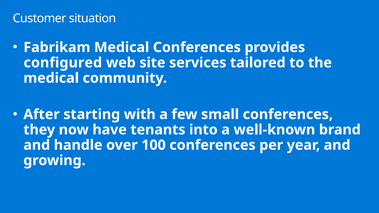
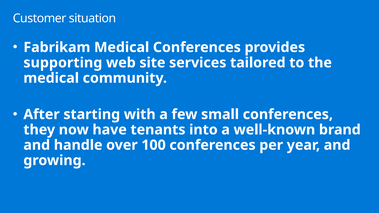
configured: configured -> supporting
